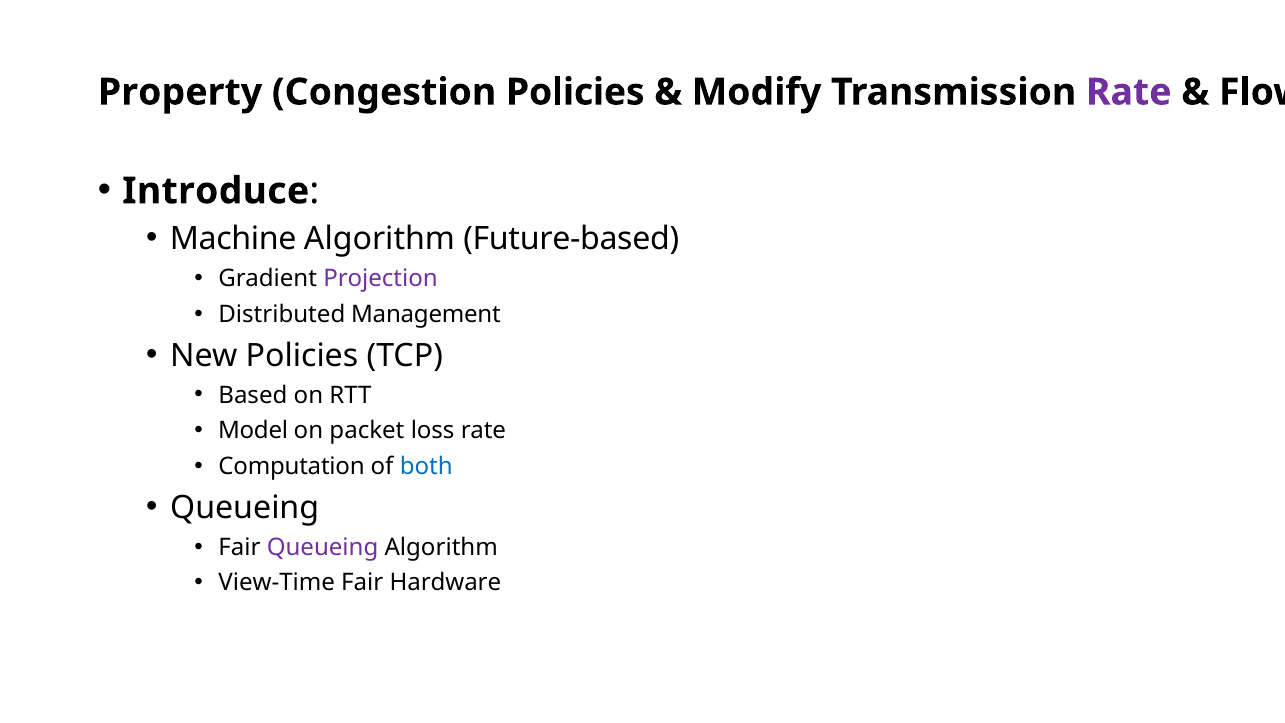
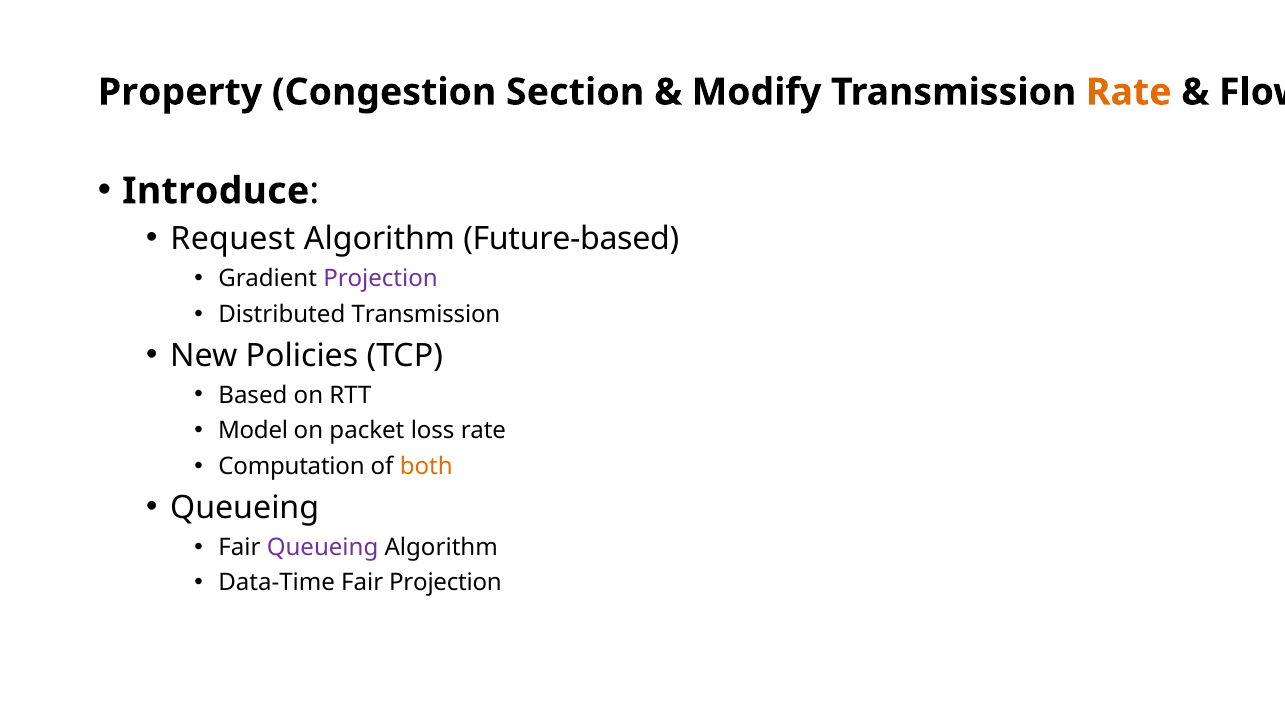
Congestion Policies: Policies -> Section
Rate at (1129, 92) colour: purple -> orange
Machine: Machine -> Request
Distributed Management: Management -> Transmission
both colour: blue -> orange
View-Time: View-Time -> Data-Time
Fair Hardware: Hardware -> Projection
